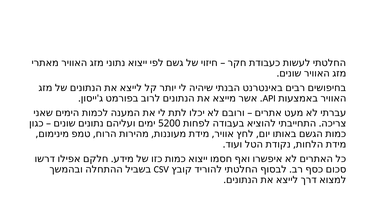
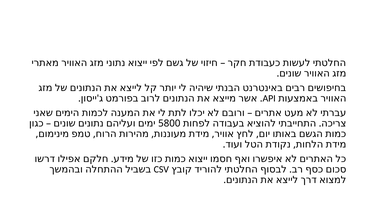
5200: 5200 -> 5800
